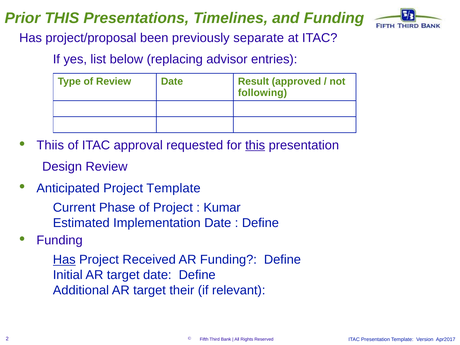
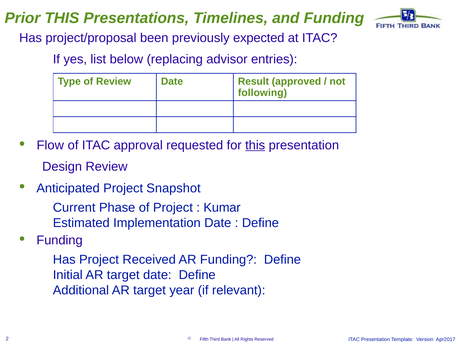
separate: separate -> expected
Thiis: Thiis -> Flow
Project Template: Template -> Snapshot
Has at (64, 260) underline: present -> none
their: their -> year
